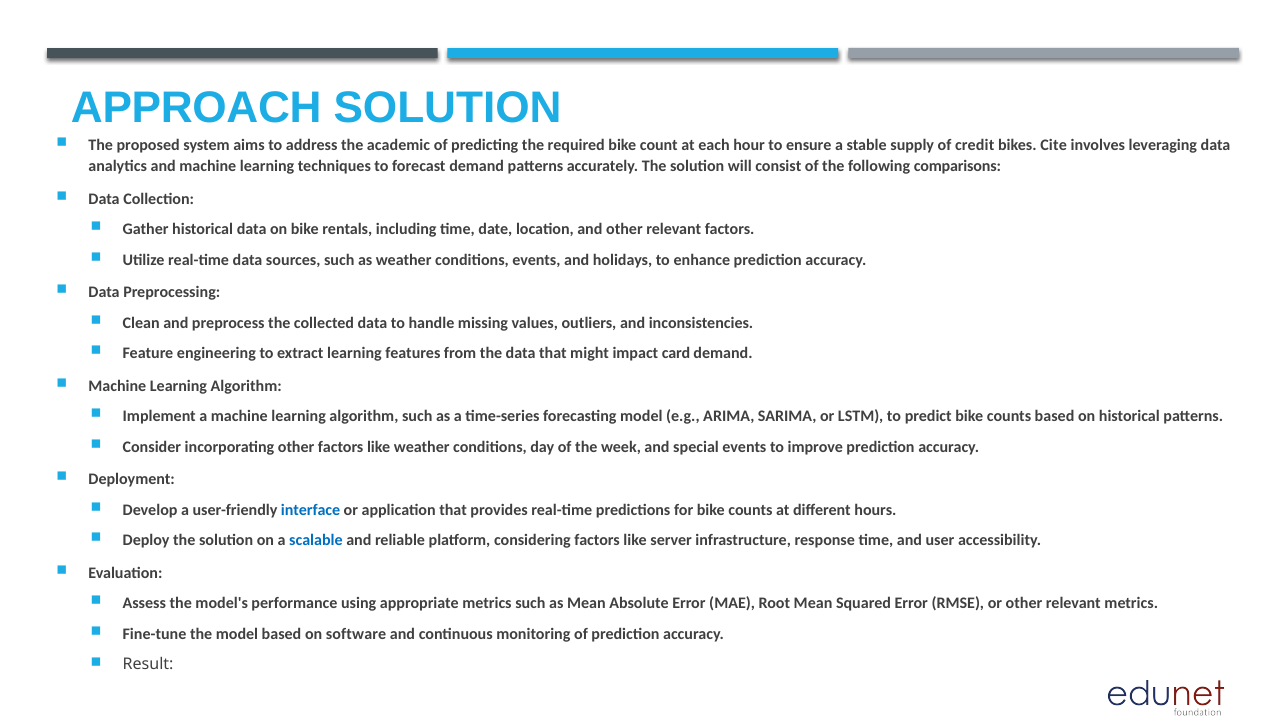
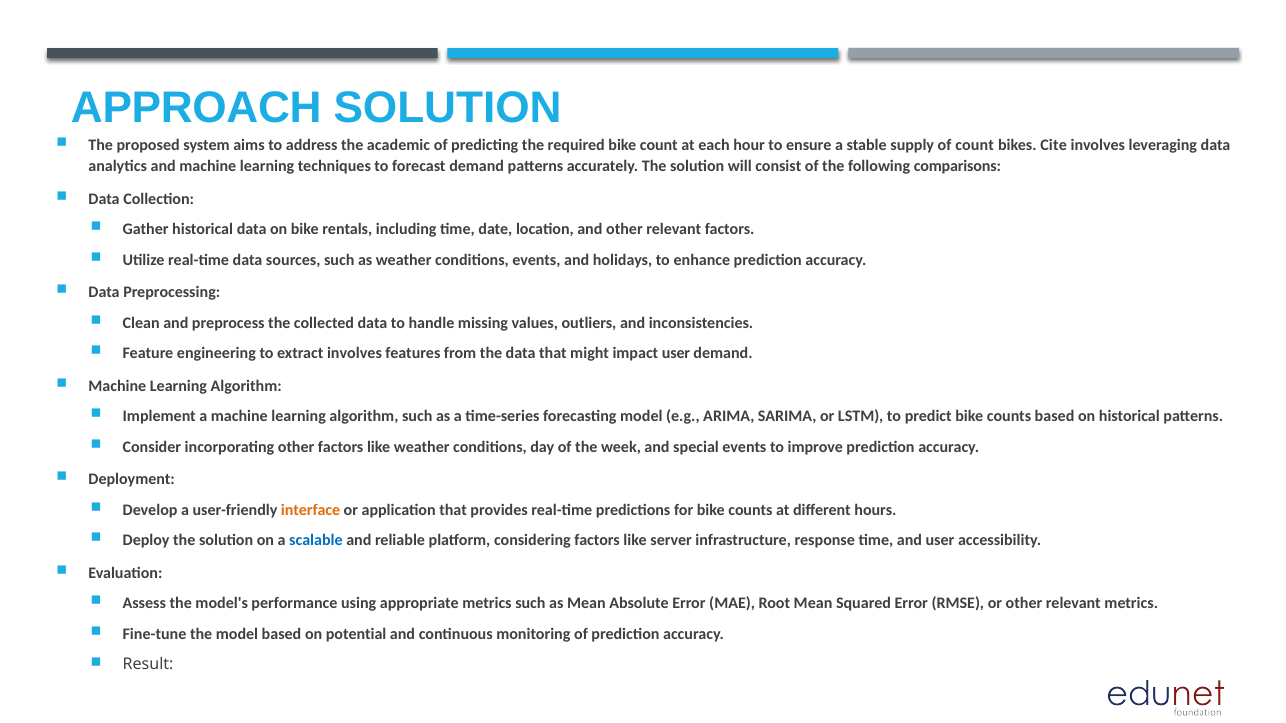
of credit: credit -> count
extract learning: learning -> involves
impact card: card -> user
interface colour: blue -> orange
software: software -> potential
